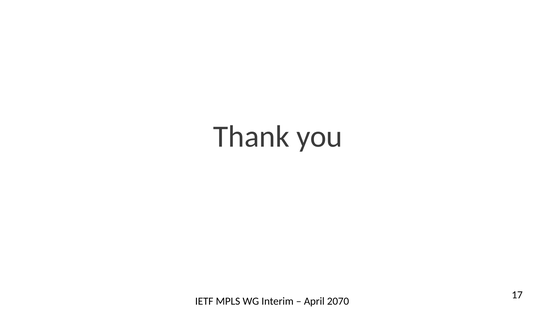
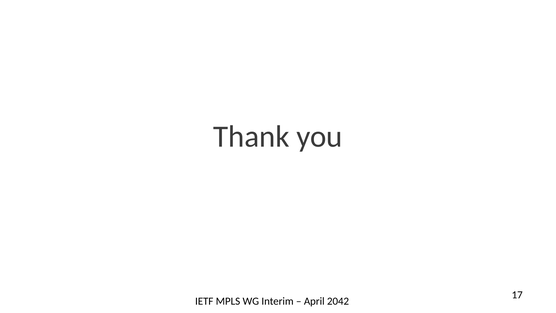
2070: 2070 -> 2042
